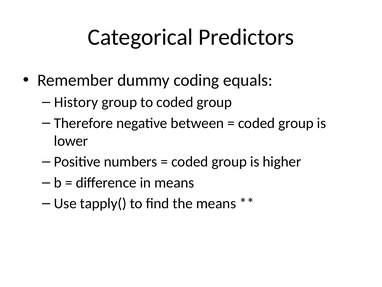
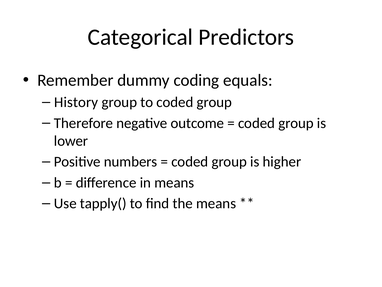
between: between -> outcome
